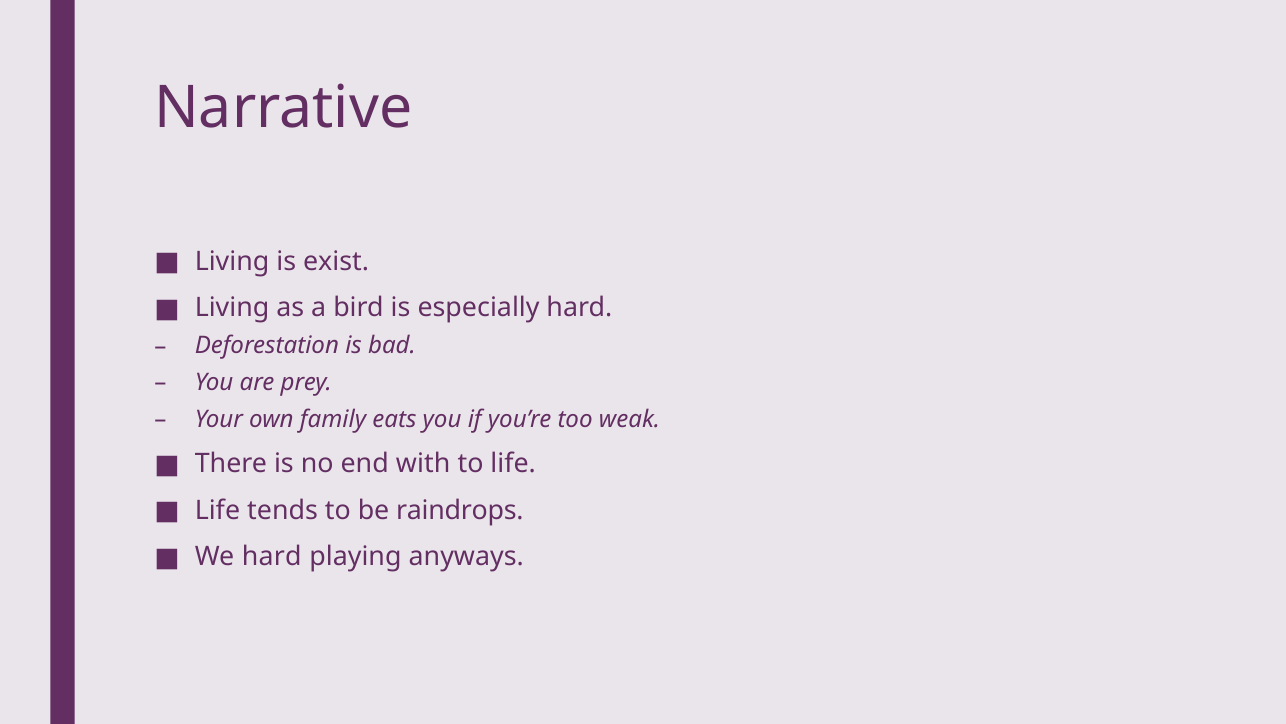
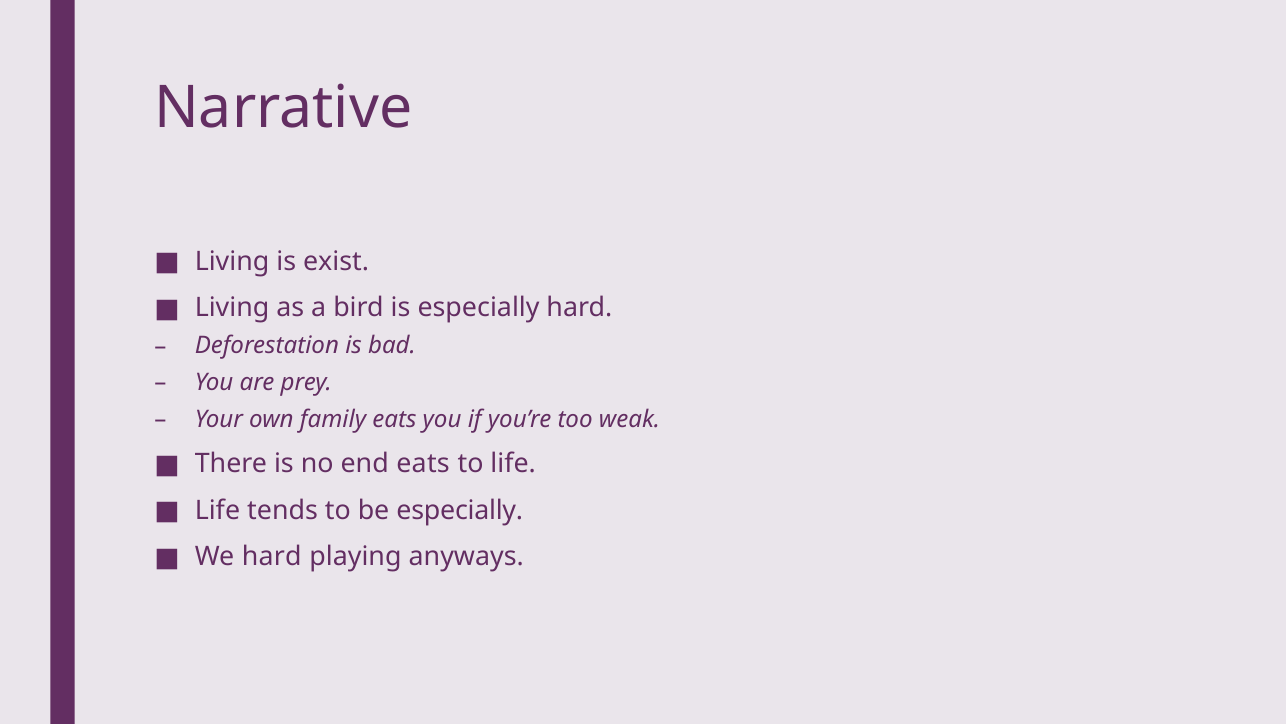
end with: with -> eats
be raindrops: raindrops -> especially
